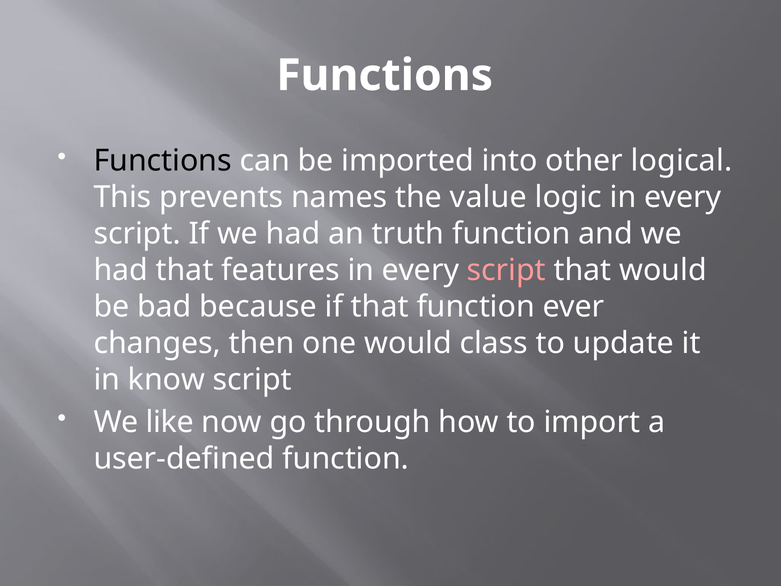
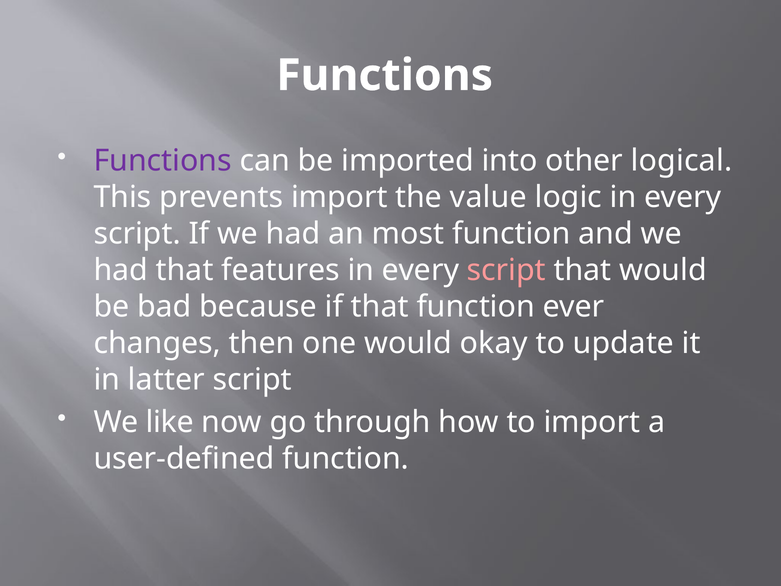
Functions at (163, 161) colour: black -> purple
prevents names: names -> import
truth: truth -> most
class: class -> okay
know: know -> latter
